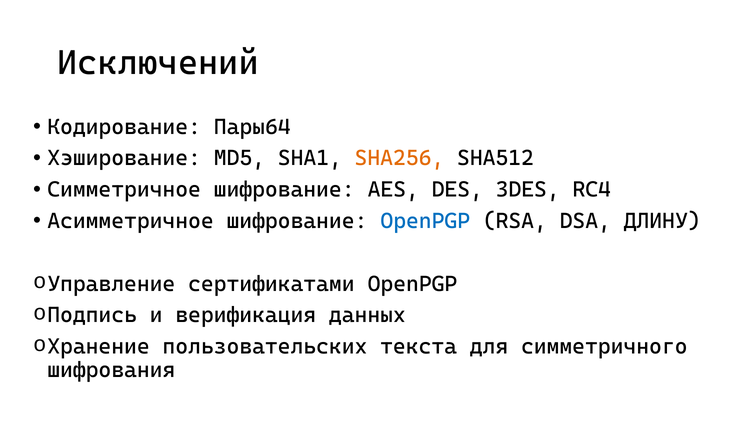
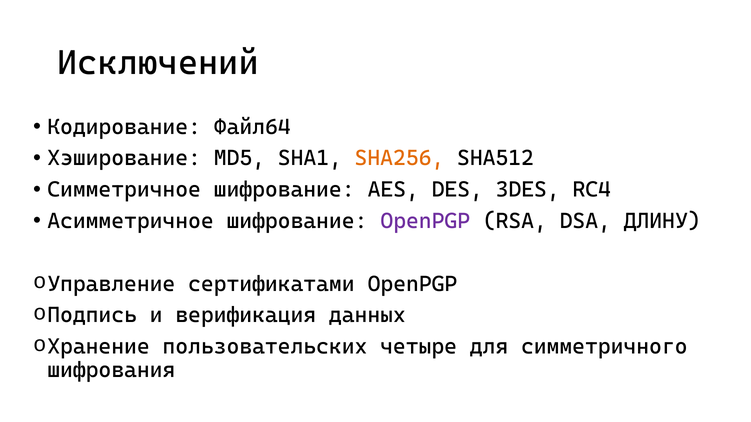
Пары64: Пары64 -> Файл64
OpenPGP at (425, 221) colour: blue -> purple
текста: текста -> четыре
